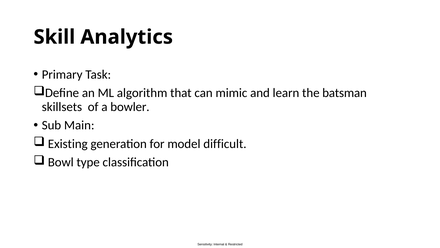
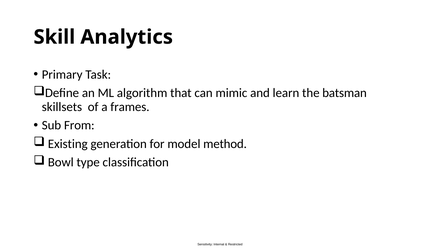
bowler: bowler -> frames
Main: Main -> From
difficult: difficult -> method
